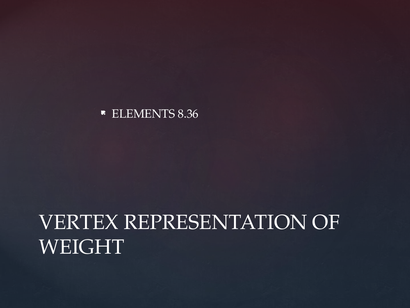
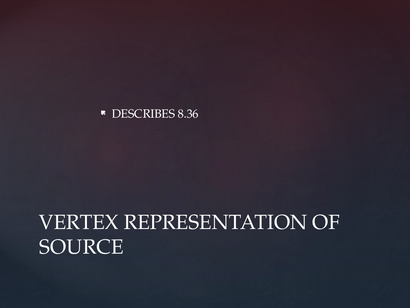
ELEMENTS: ELEMENTS -> DESCRIBES
WEIGHT: WEIGHT -> SOURCE
